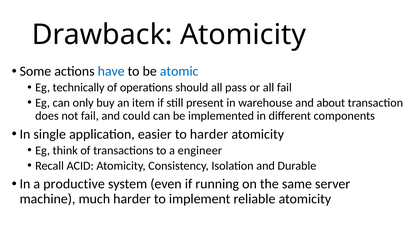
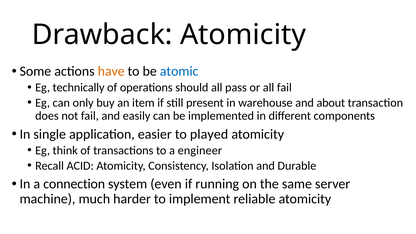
have colour: blue -> orange
could: could -> easily
to harder: harder -> played
productive: productive -> connection
